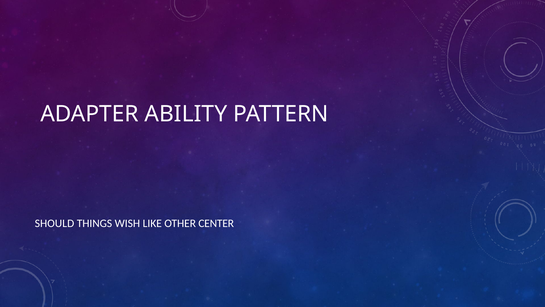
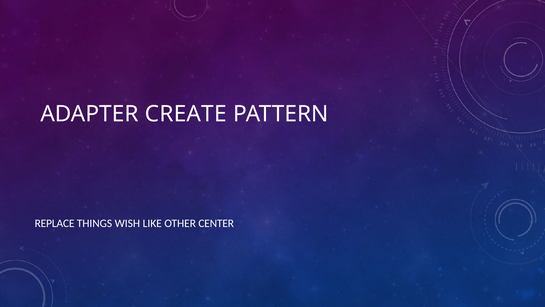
ABILITY: ABILITY -> CREATE
SHOULD: SHOULD -> REPLACE
